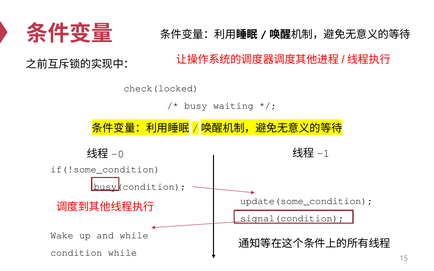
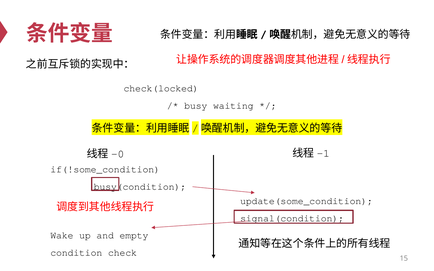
and while: while -> empty
condition while: while -> check
